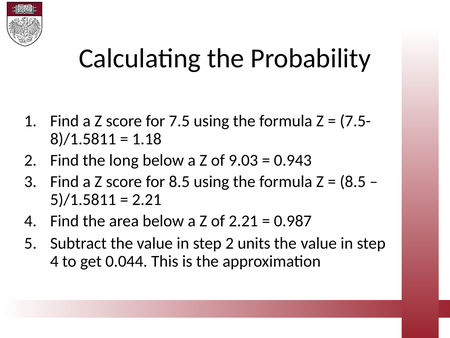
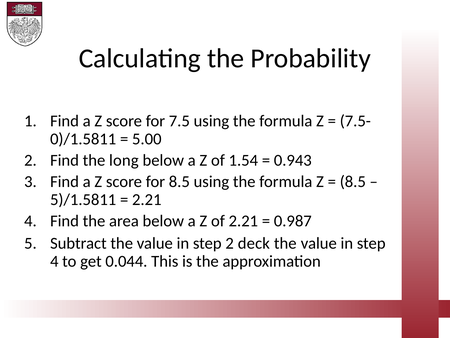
8)/1.5811: 8)/1.5811 -> 0)/1.5811
1.18: 1.18 -> 5.00
9.03: 9.03 -> 1.54
units: units -> deck
